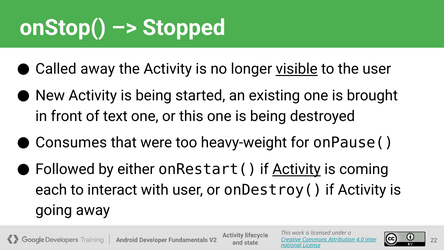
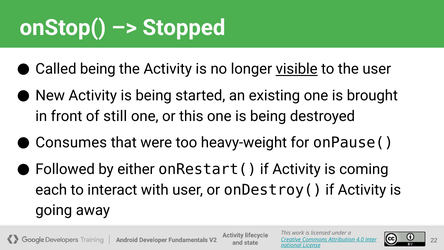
Called away: away -> being
text: text -> still
Activity at (297, 169) underline: present -> none
